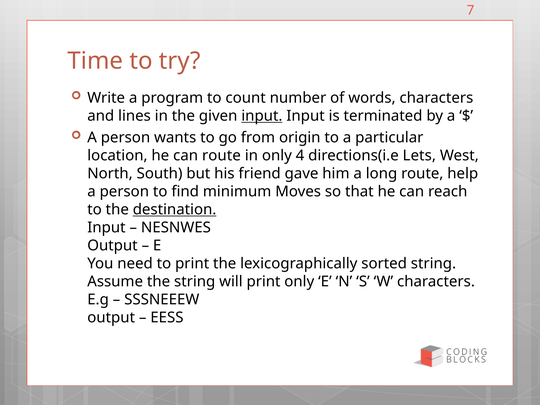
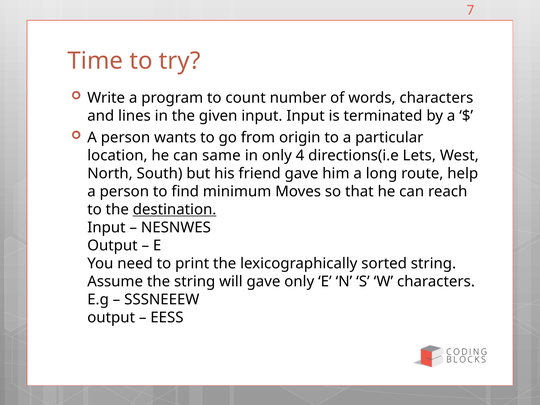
input at (262, 116) underline: present -> none
can route: route -> same
will print: print -> gave
